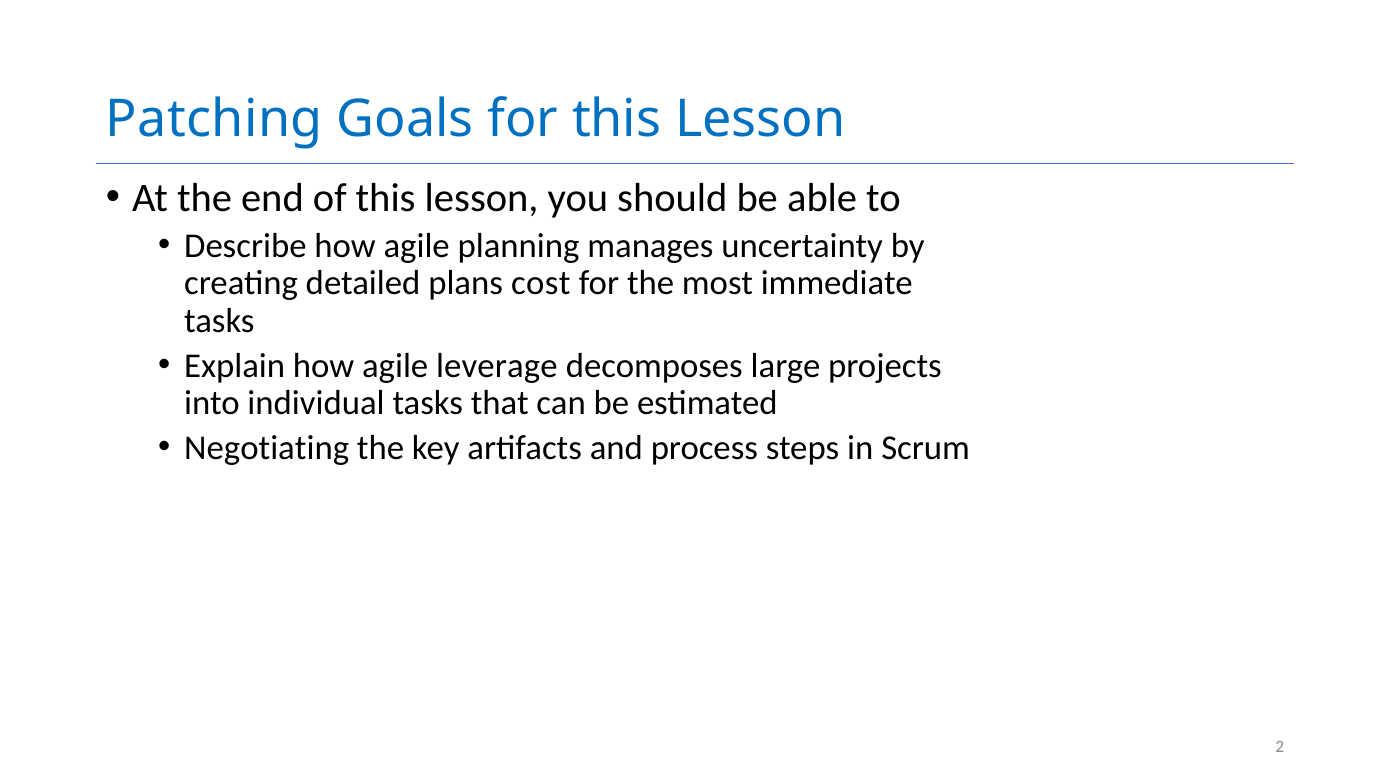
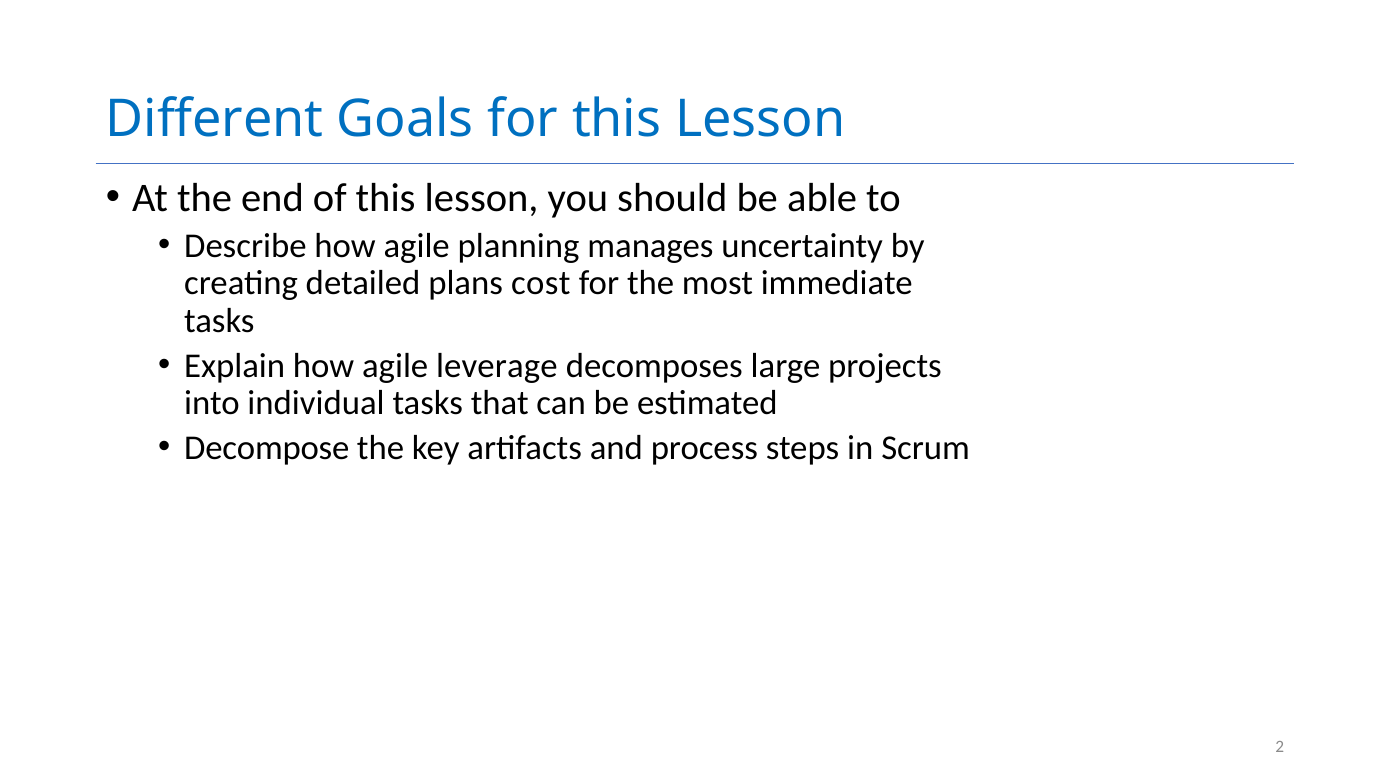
Patching: Patching -> Different
Negotiating: Negotiating -> Decompose
